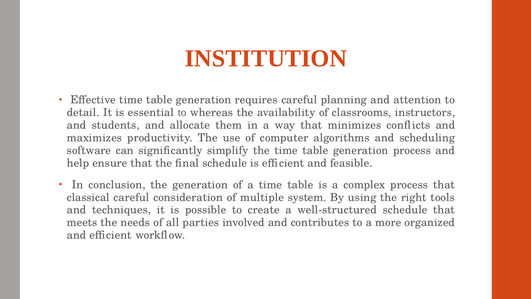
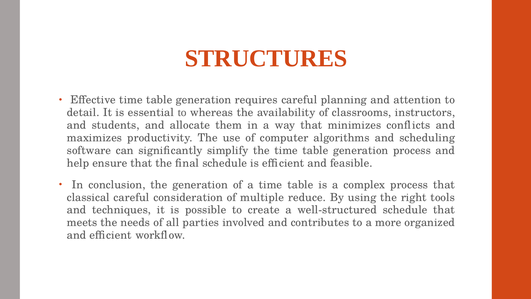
INSTITUTION: INSTITUTION -> STRUCTURES
system: system -> reduce
